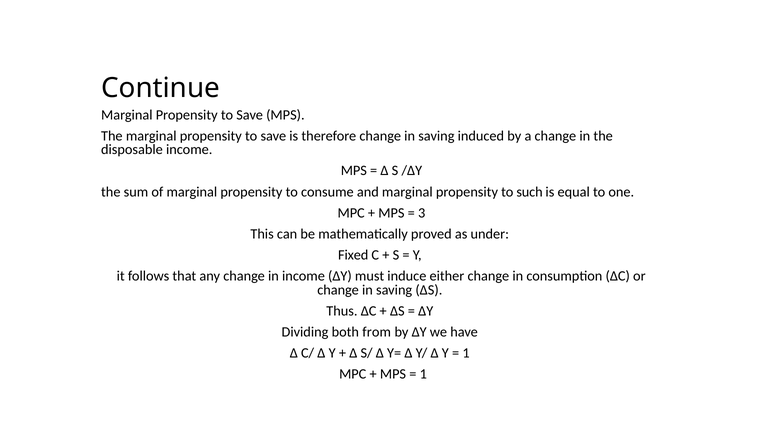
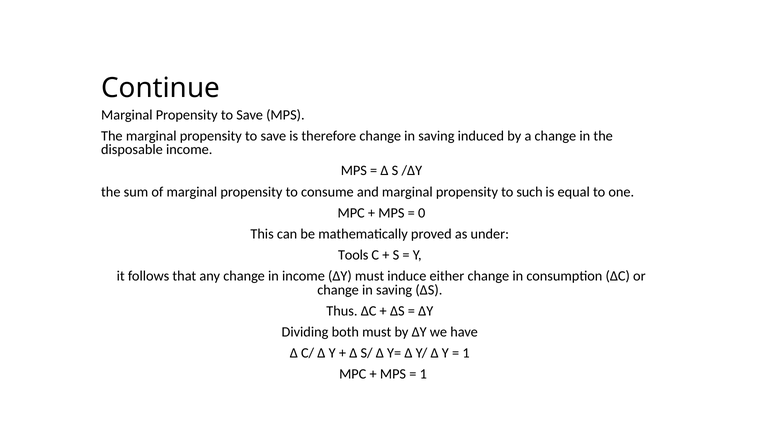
3: 3 -> 0
Fixed: Fixed -> Tools
both from: from -> must
